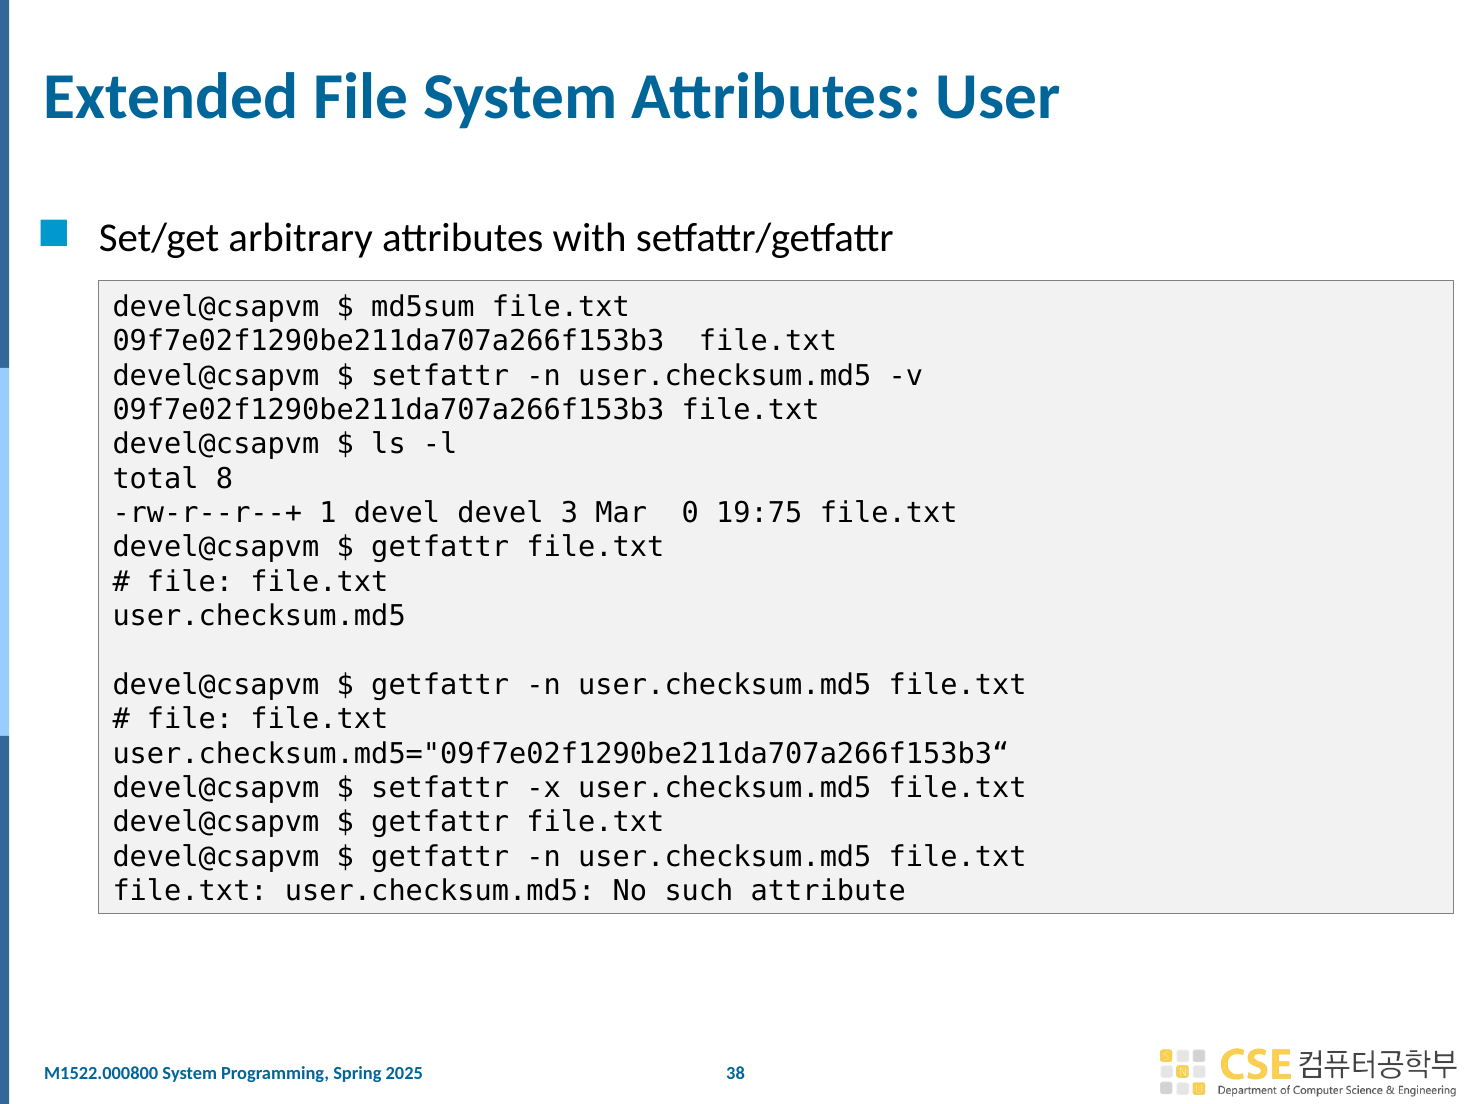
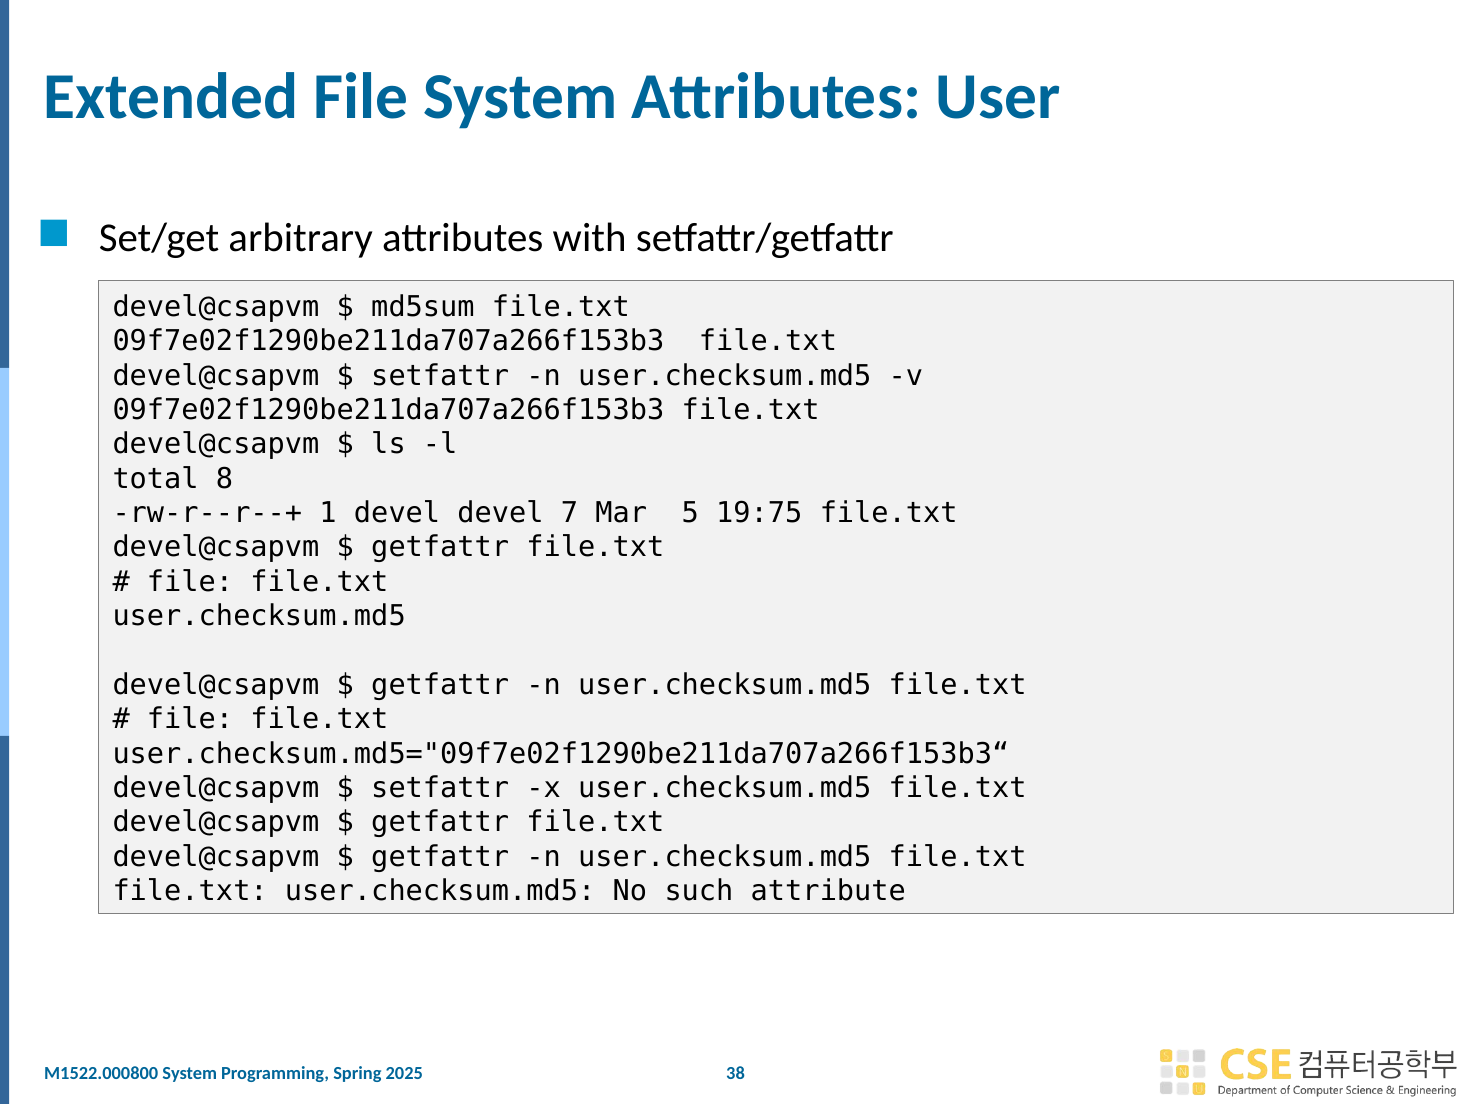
3: 3 -> 7
0: 0 -> 5
